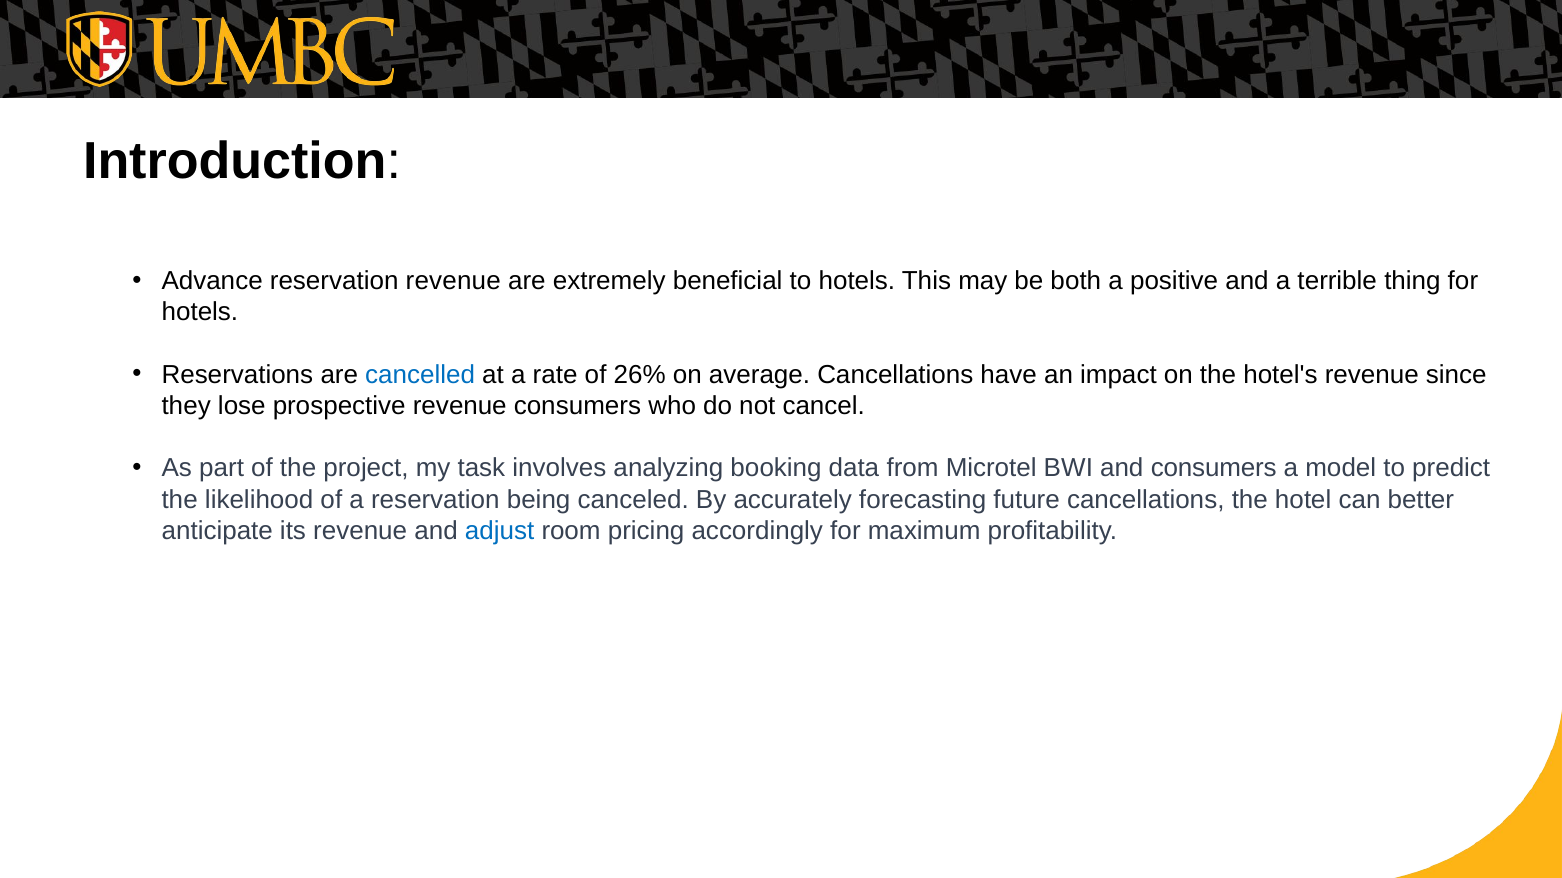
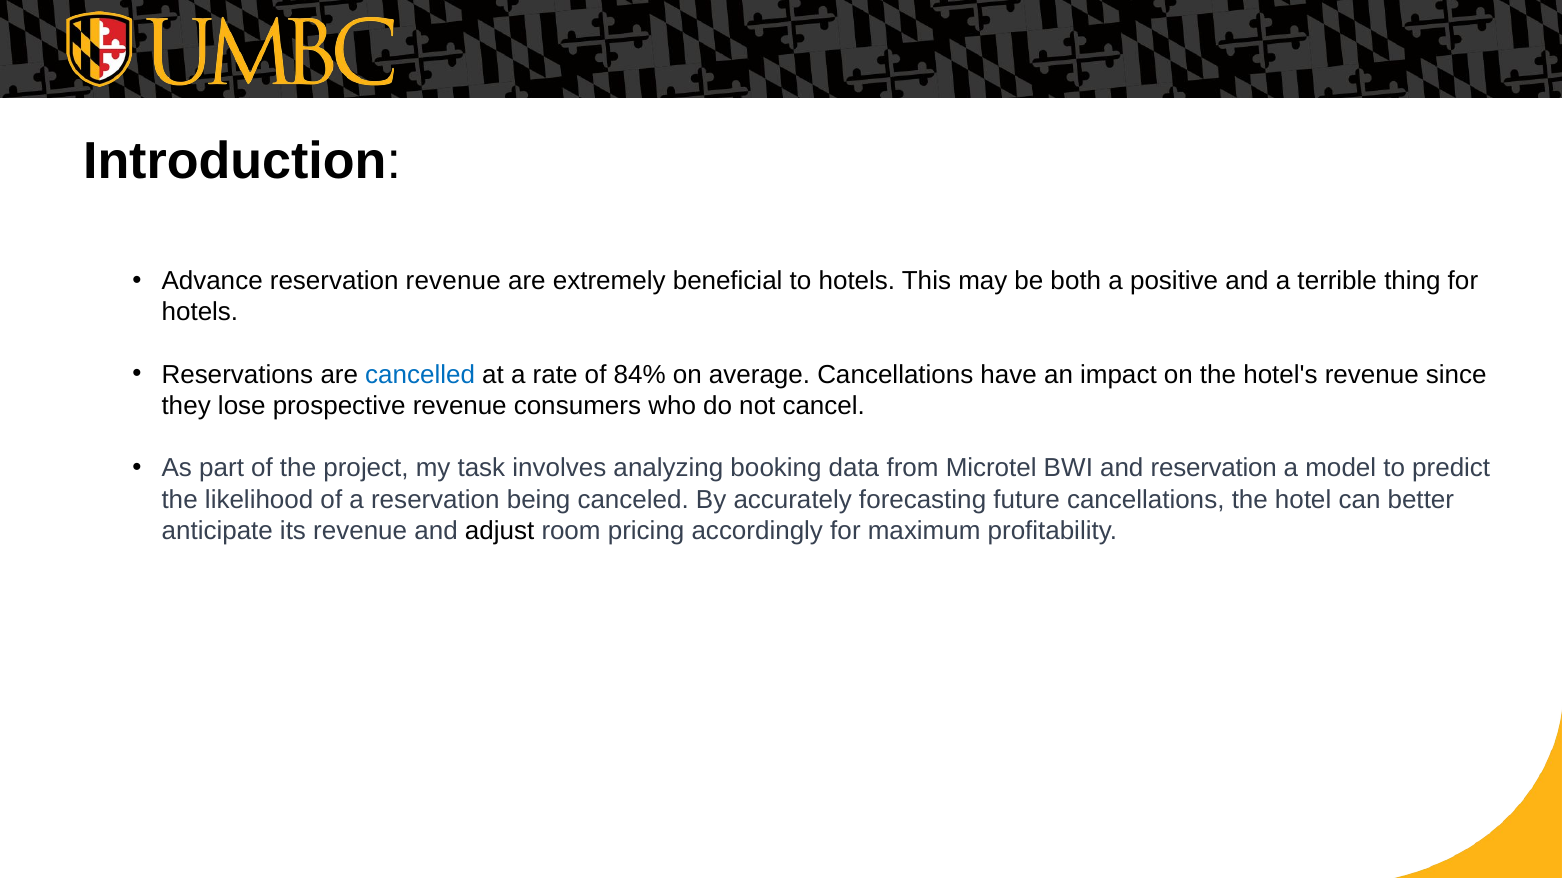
26%: 26% -> 84%
and consumers: consumers -> reservation
adjust colour: blue -> black
